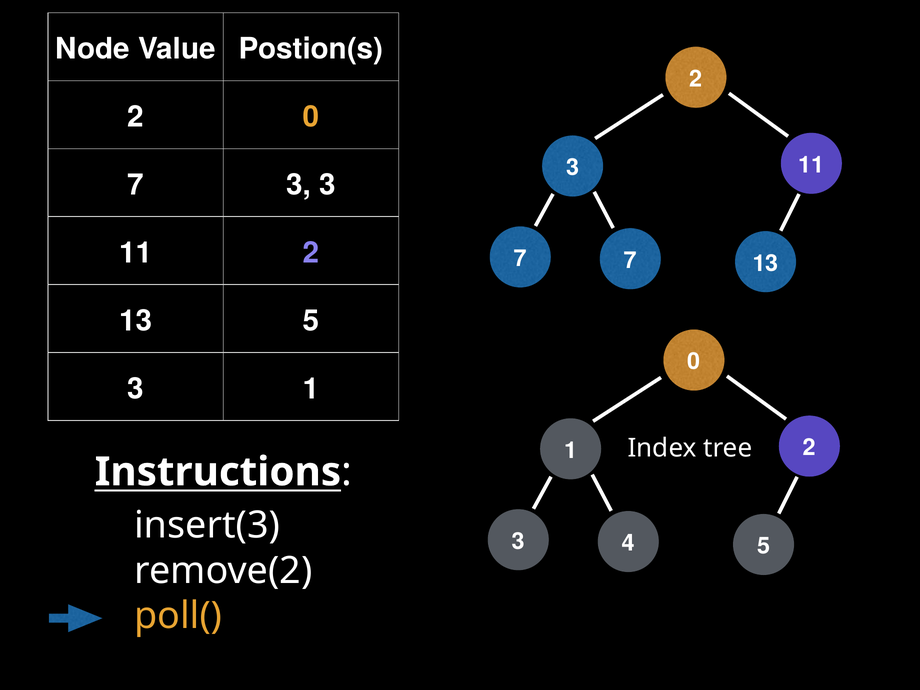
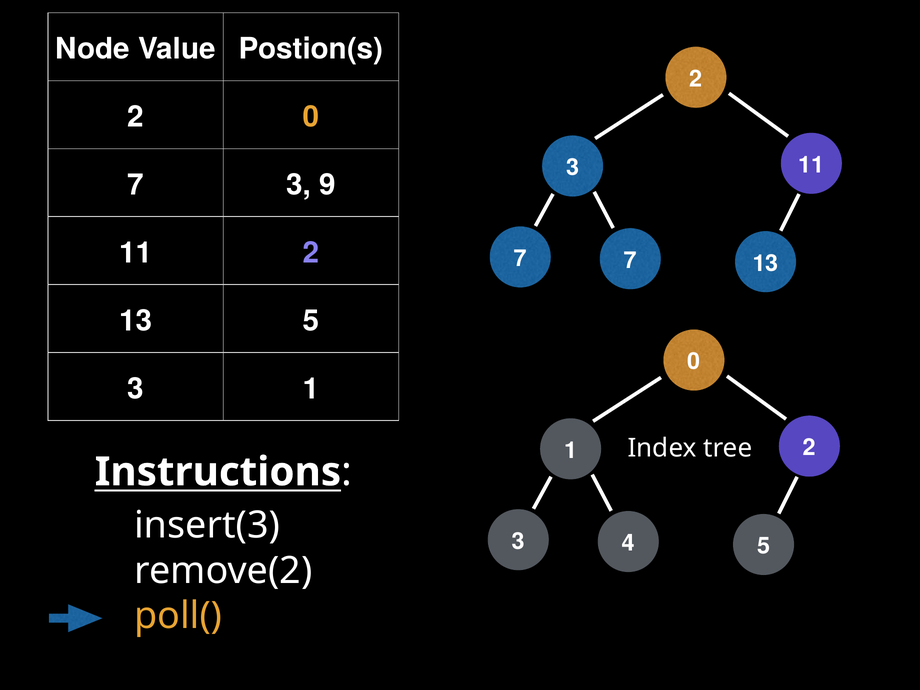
3 3: 3 -> 9
